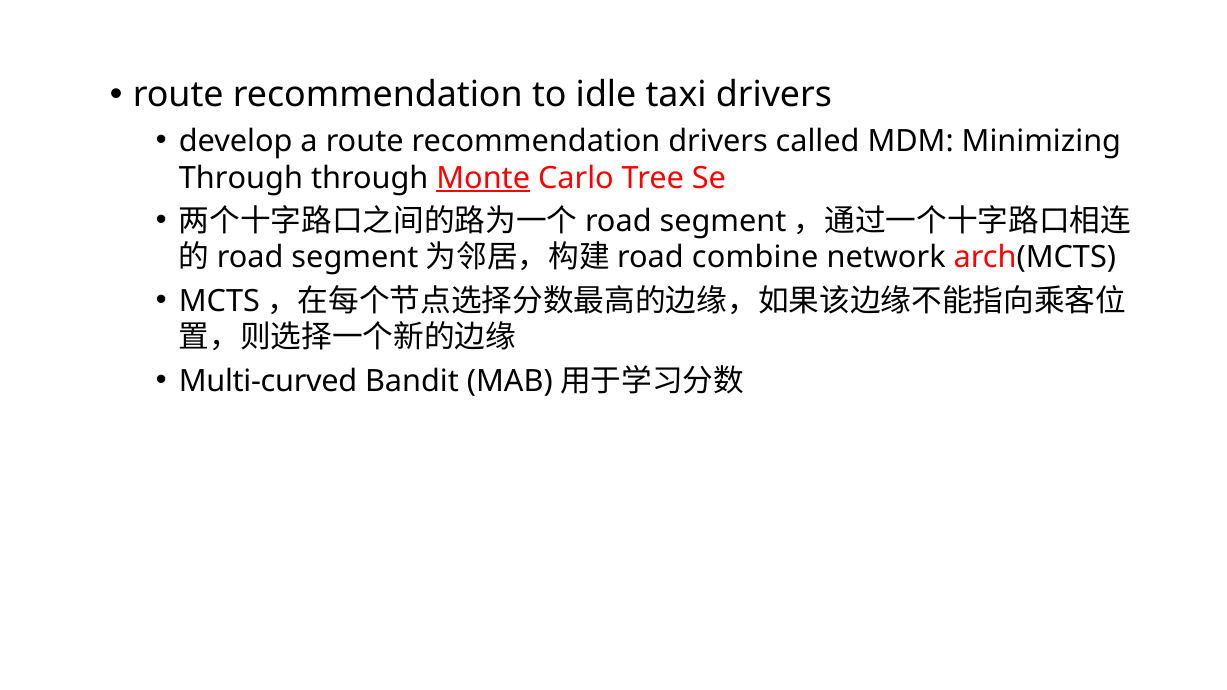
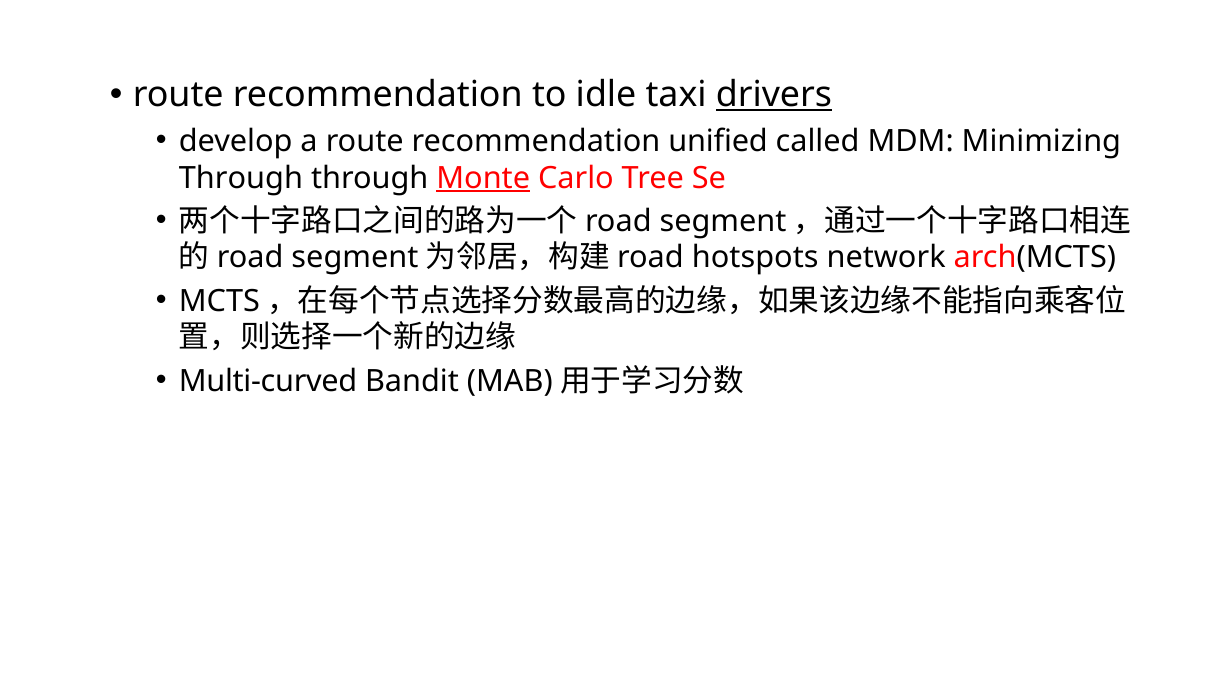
drivers at (774, 95) underline: none -> present
recommendation drivers: drivers -> unified
combine: combine -> hotspots
